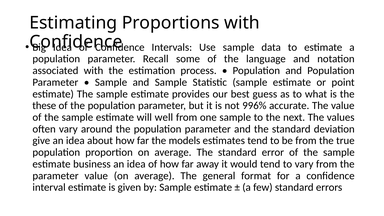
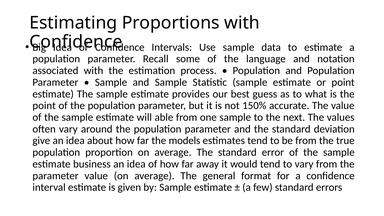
these at (44, 106): these -> point
996%: 996% -> 150%
well: well -> able
